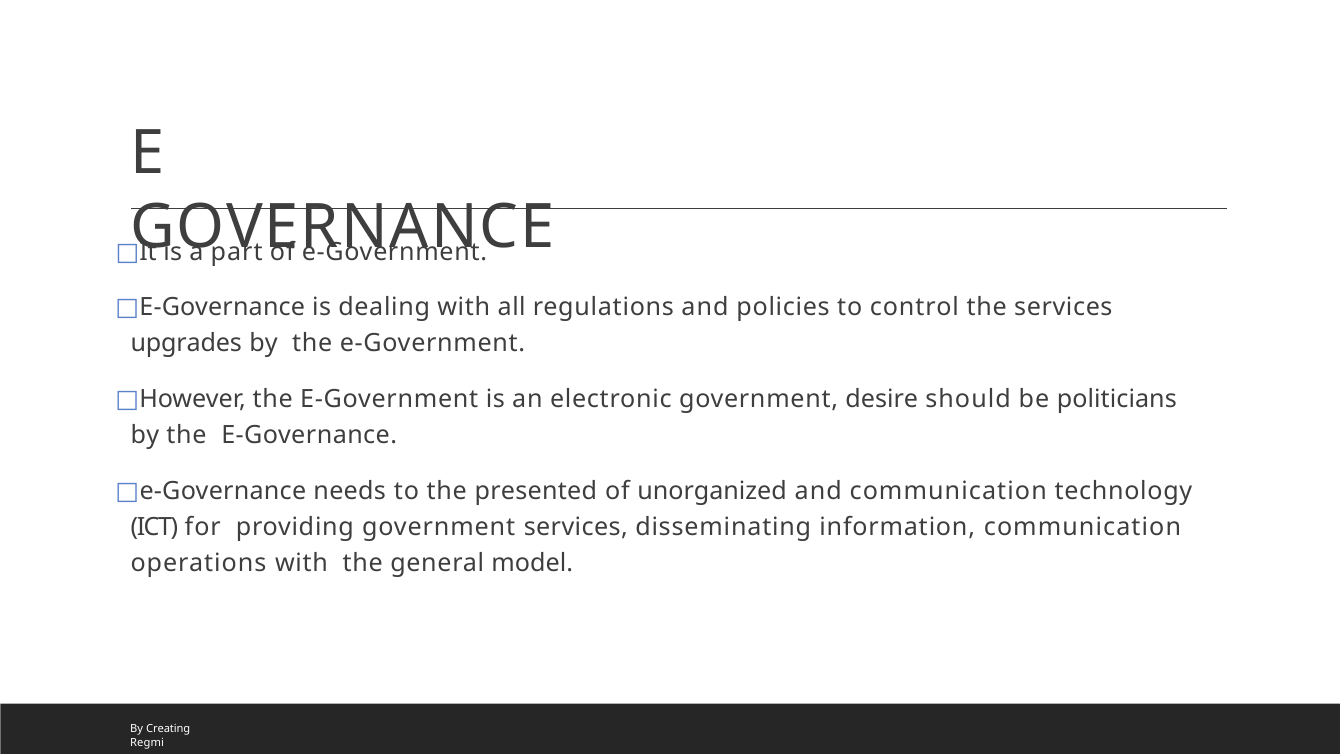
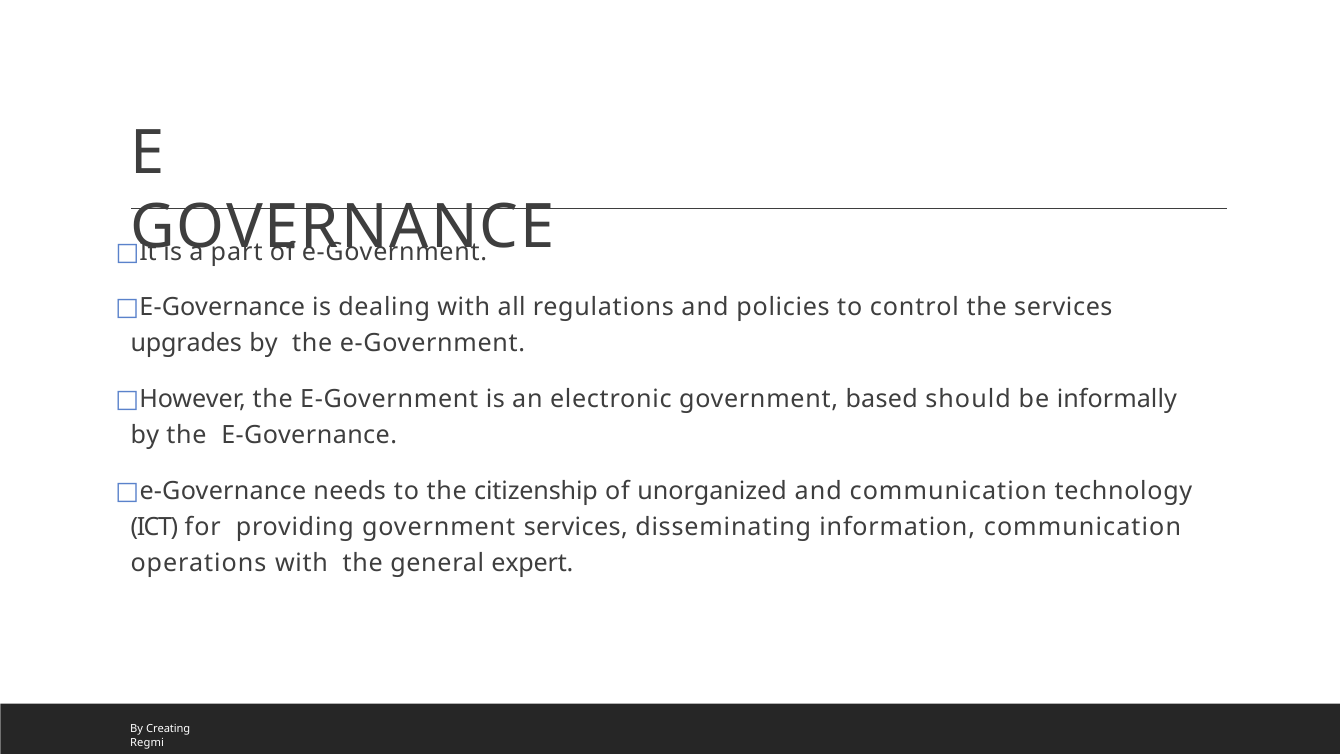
desire: desire -> based
politicians: politicians -> informally
presented: presented -> citizenship
model: model -> expert
